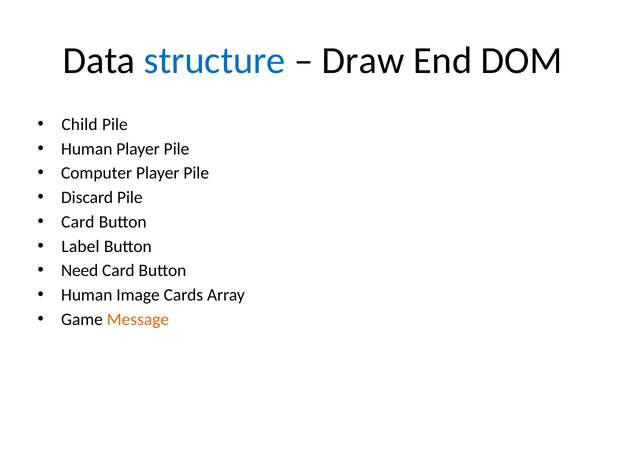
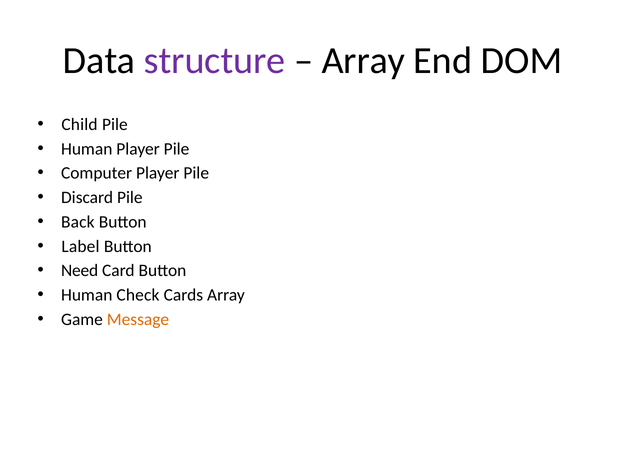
structure colour: blue -> purple
Draw at (363, 61): Draw -> Array
Card at (78, 222): Card -> Back
Image: Image -> Check
